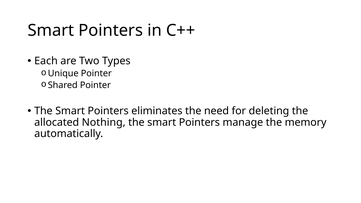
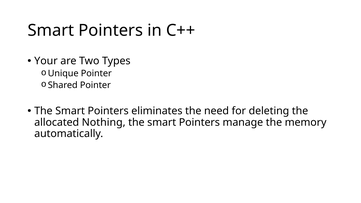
Each: Each -> Your
